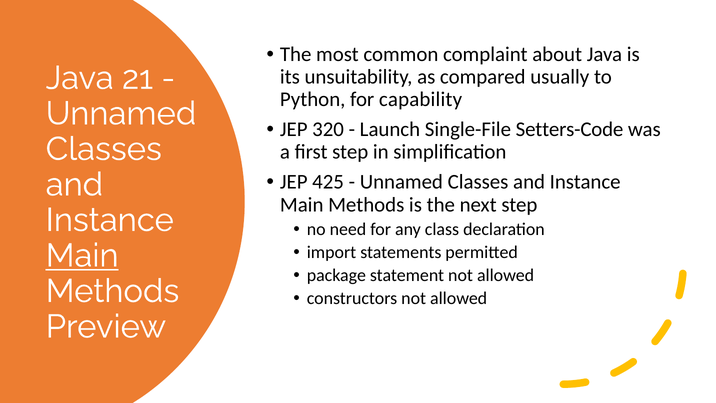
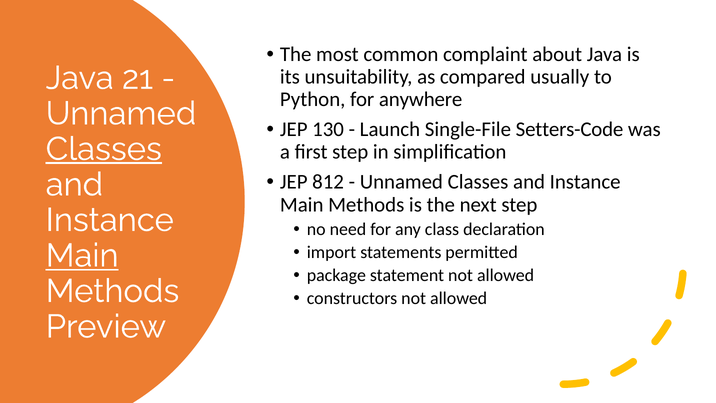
capability: capability -> anywhere
320: 320 -> 130
Classes at (104, 149) underline: none -> present
425: 425 -> 812
